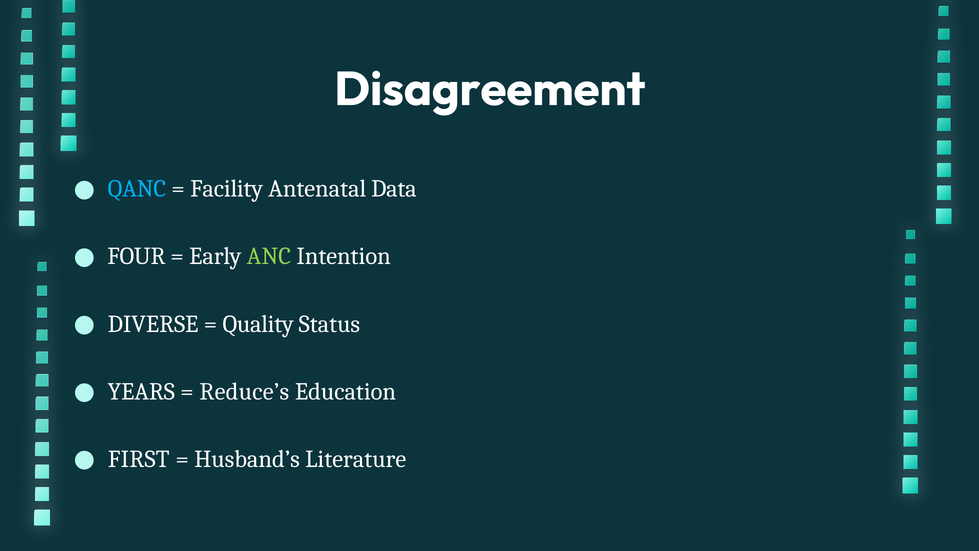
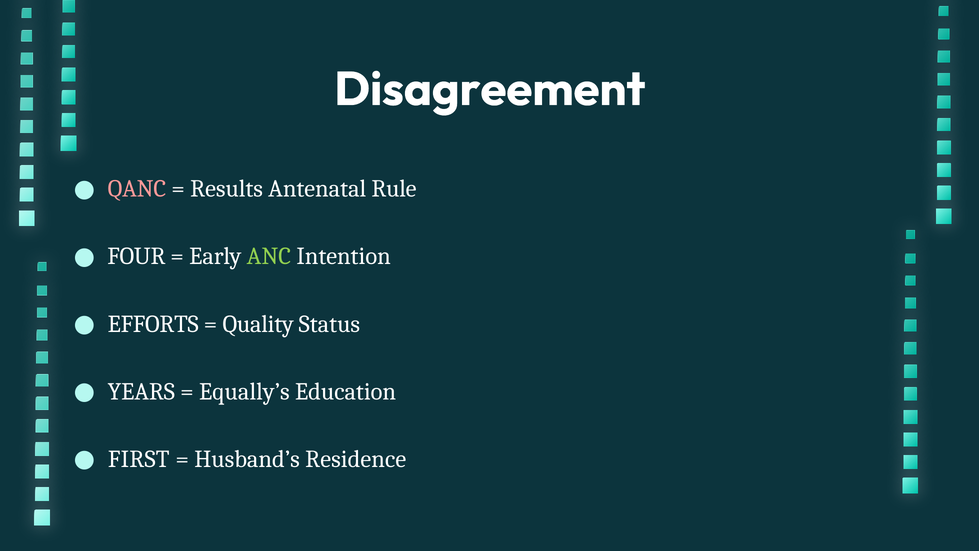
QANC colour: light blue -> pink
Facility: Facility -> Results
Data: Data -> Rule
DIVERSE: DIVERSE -> EFFORTS
Reduce’s: Reduce’s -> Equally’s
Literature: Literature -> Residence
